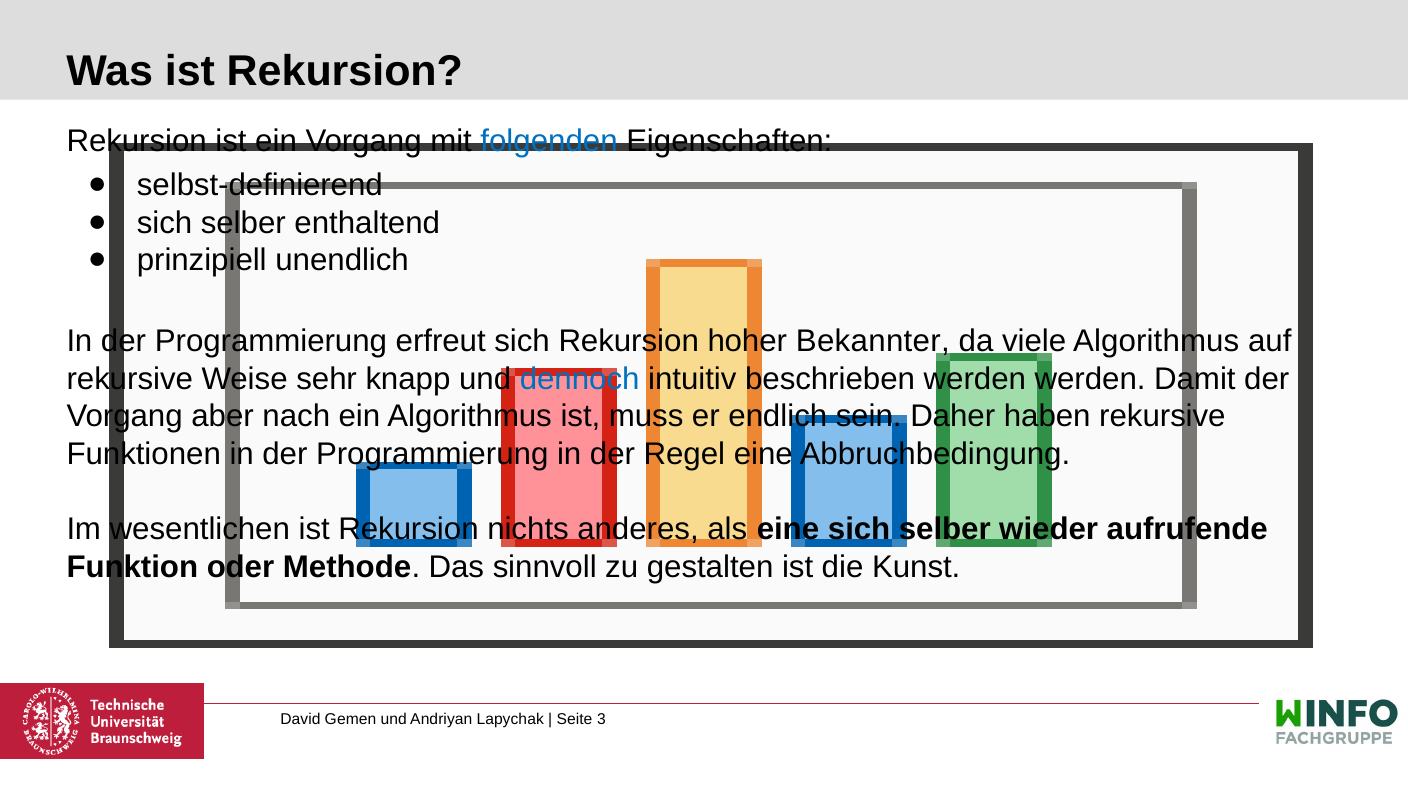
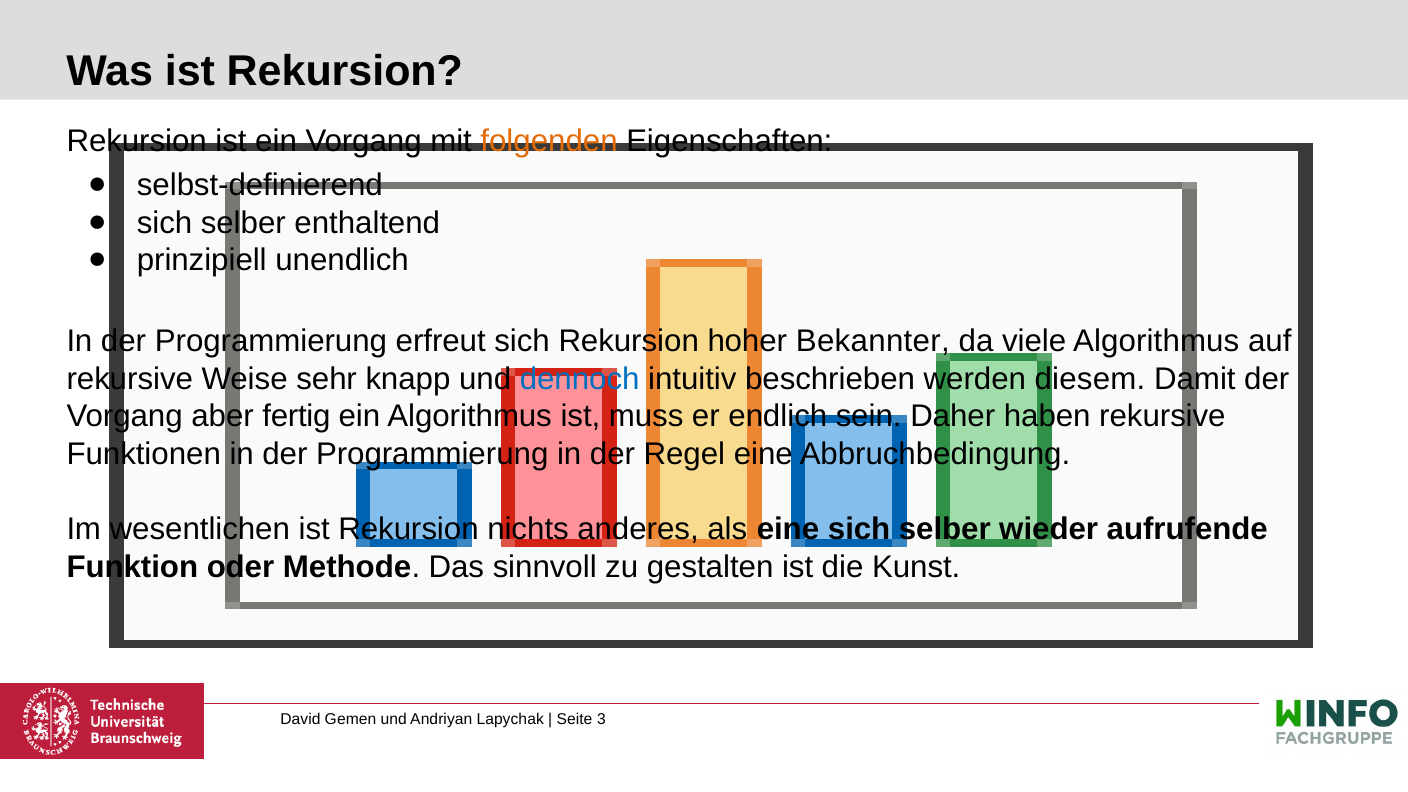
folgenden colour: blue -> orange
werden werden: werden -> diesem
nach: nach -> fertig
